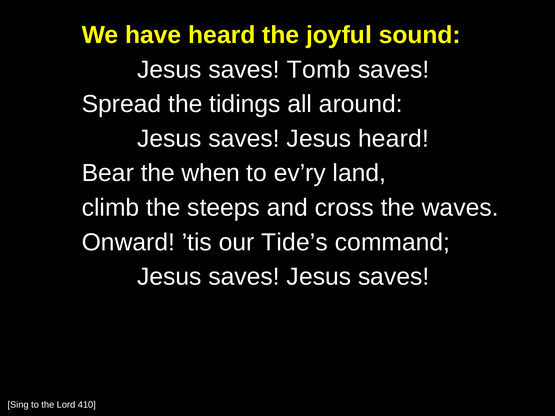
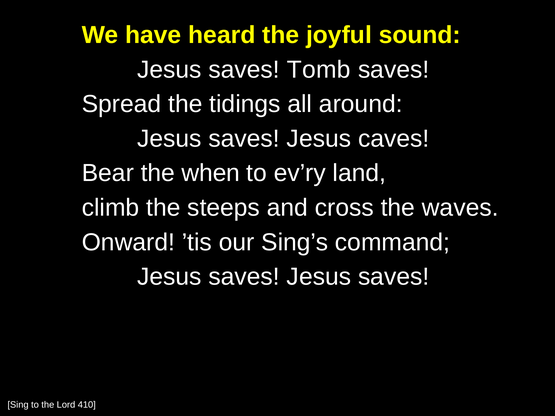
Jesus heard: heard -> caves
Tide’s: Tide’s -> Sing’s
